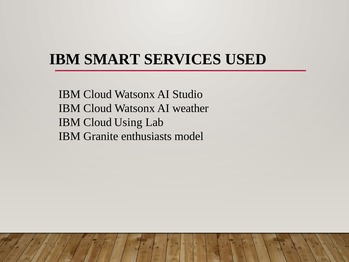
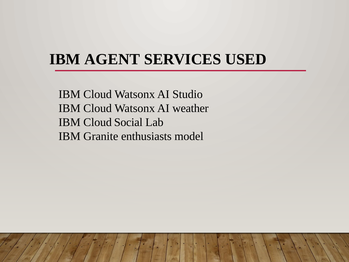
SMART: SMART -> AGENT
Using: Using -> Social
